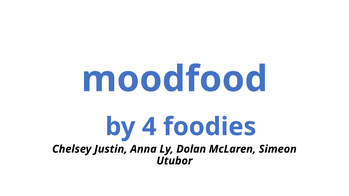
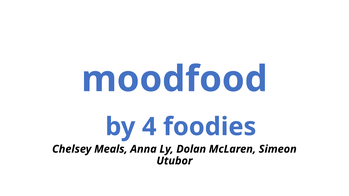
Justin: Justin -> Meals
